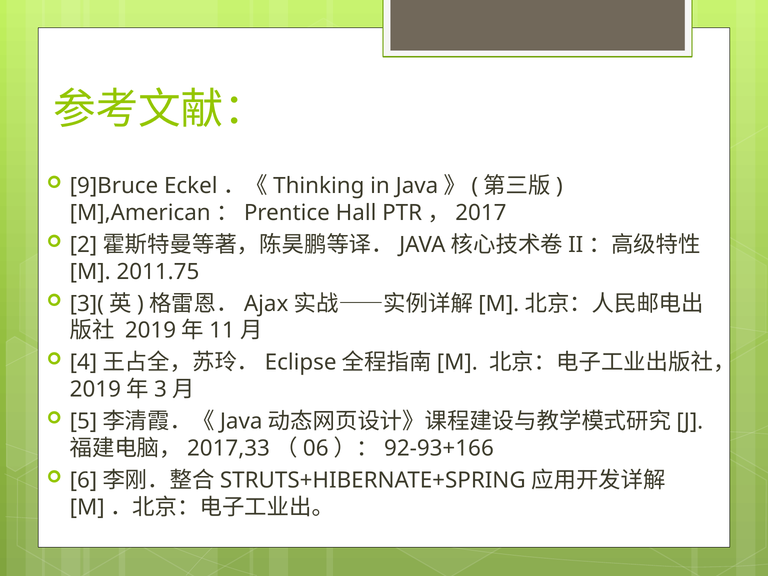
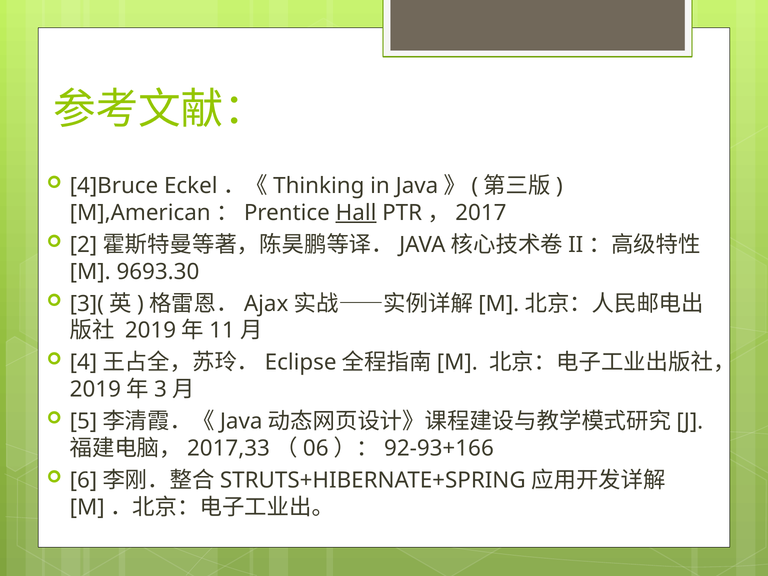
9]Bruce: 9]Bruce -> 4]Bruce
Hall underline: none -> present
2011.75: 2011.75 -> 9693.30
